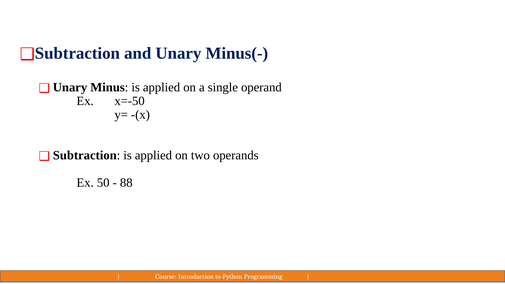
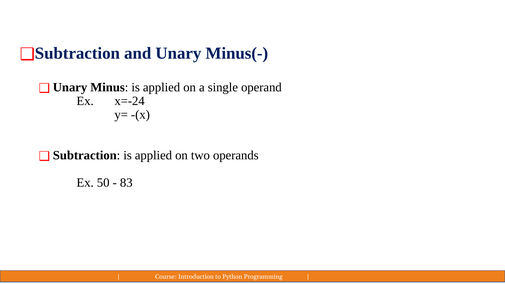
x=-50: x=-50 -> x=-24
88: 88 -> 83
